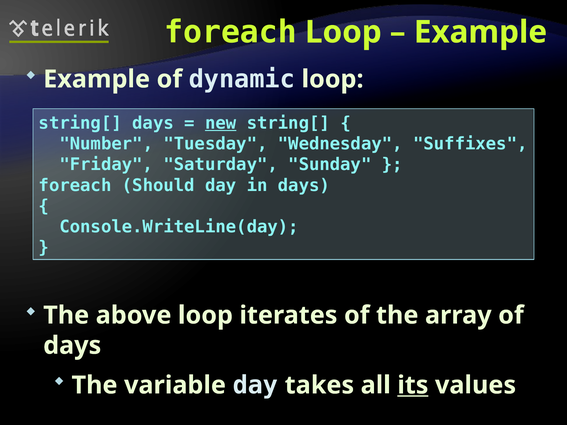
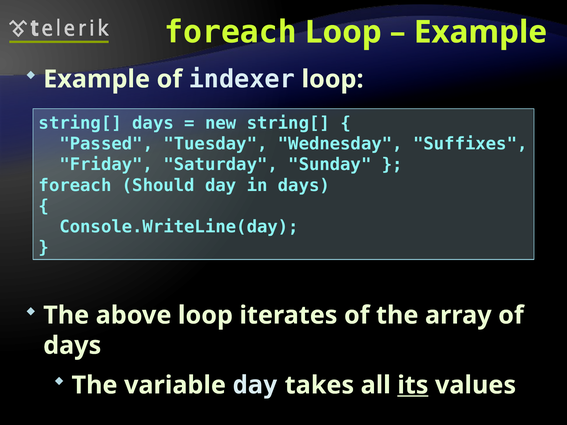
dynamic: dynamic -> indexer
new underline: present -> none
Number: Number -> Passed
